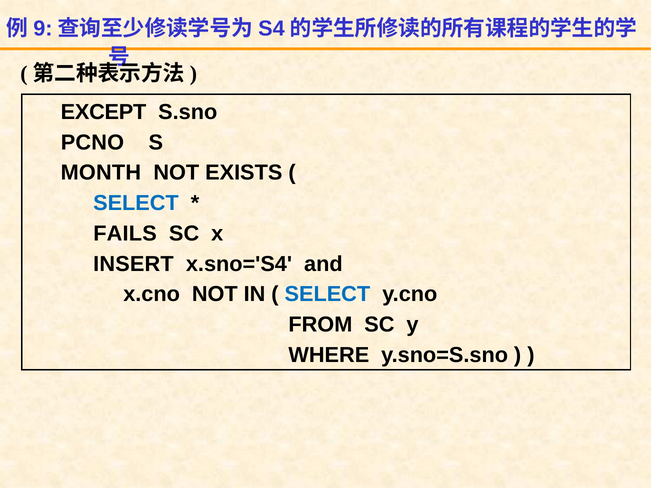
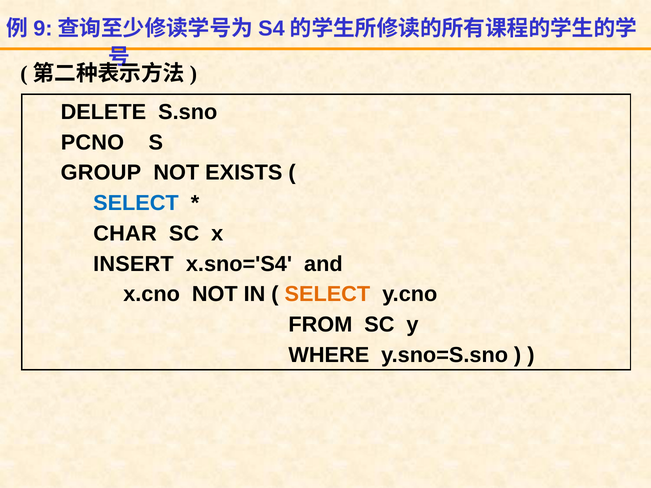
EXCEPT: EXCEPT -> DELETE
MONTH: MONTH -> GROUP
FAILS: FAILS -> CHAR
SELECT at (327, 294) colour: blue -> orange
